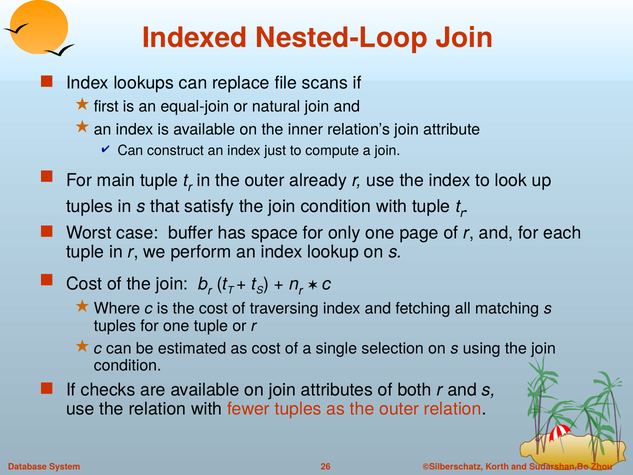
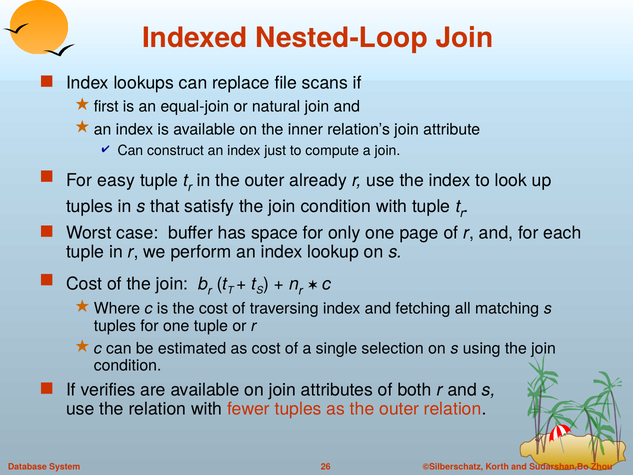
main: main -> easy
checks: checks -> verifies
